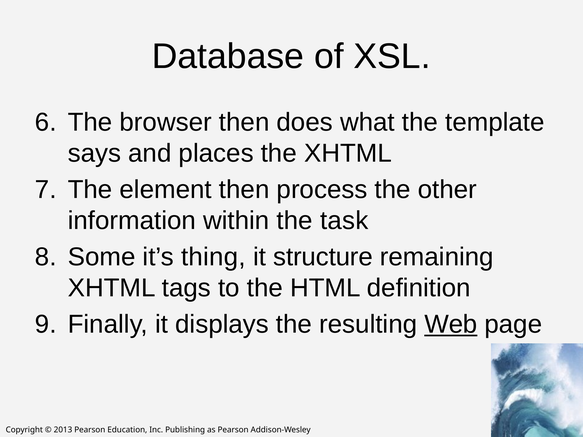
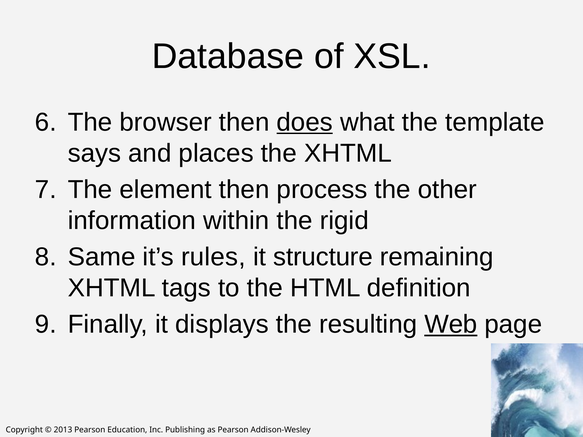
does underline: none -> present
task: task -> rigid
Some: Some -> Same
thing: thing -> rules
